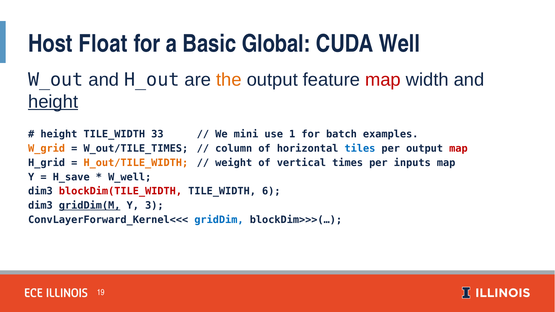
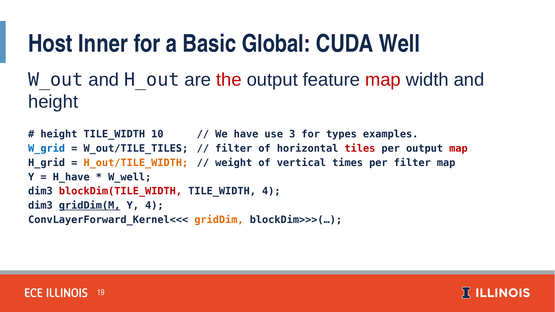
Float: Float -> Inner
the colour: orange -> red
height at (53, 102) underline: present -> none
33: 33 -> 10
mini: mini -> have
1: 1 -> 3
batch: batch -> types
W_grid colour: orange -> blue
W_out/TILE_TIMES: W_out/TILE_TIMES -> W_out/TILE_TILES
column at (234, 149): column -> filter
tiles colour: blue -> red
per inputs: inputs -> filter
H_save: H_save -> H_have
TILE_WIDTH 6: 6 -> 4
Y 3: 3 -> 4
gridDim colour: blue -> orange
